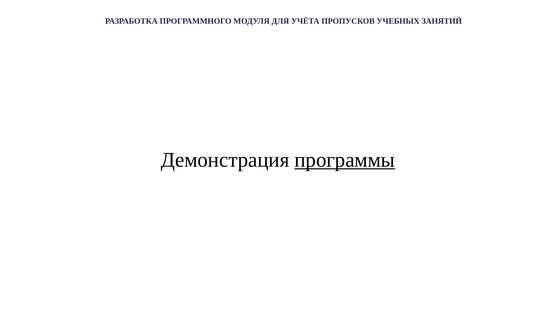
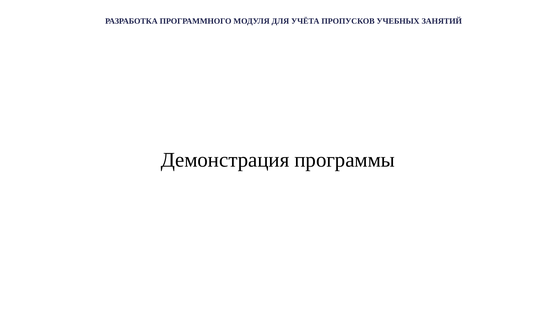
программы underline: present -> none
